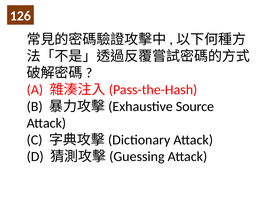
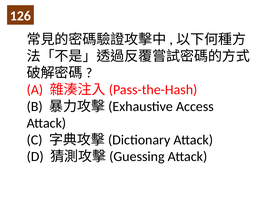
Source: Source -> Access
